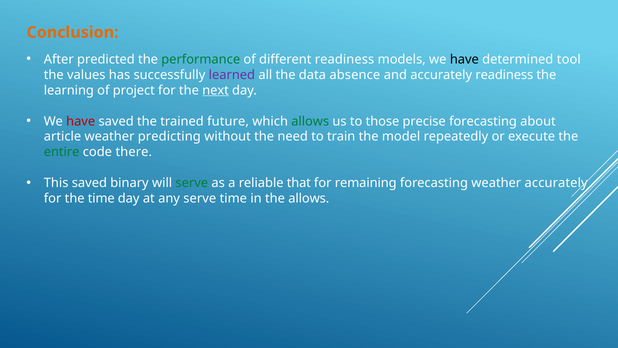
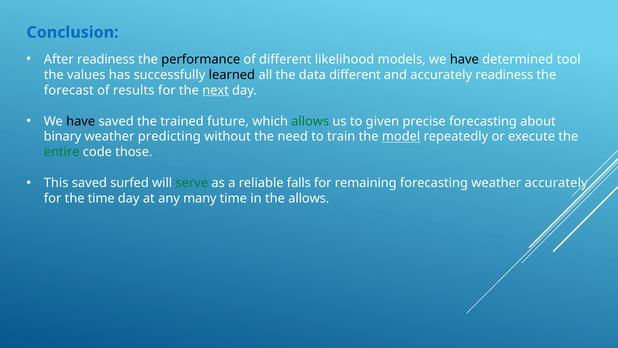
Conclusion colour: orange -> blue
After predicted: predicted -> readiness
performance colour: green -> black
different readiness: readiness -> likelihood
learned colour: purple -> black
data absence: absence -> different
learning: learning -> forecast
project: project -> results
have at (81, 121) colour: red -> black
those: those -> given
article: article -> binary
model underline: none -> present
there: there -> those
binary: binary -> surfed
that: that -> falls
any serve: serve -> many
